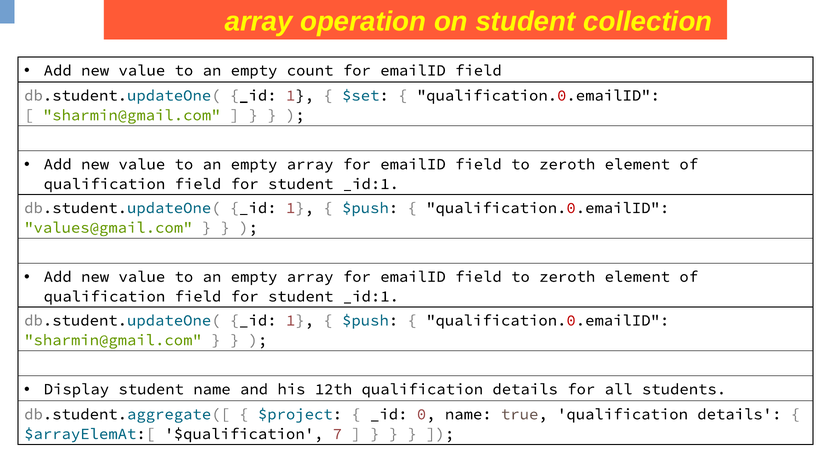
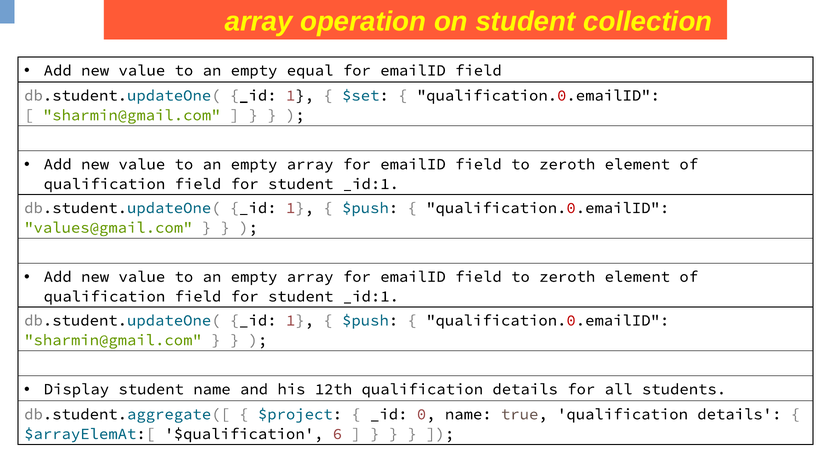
count: count -> equal
7: 7 -> 6
